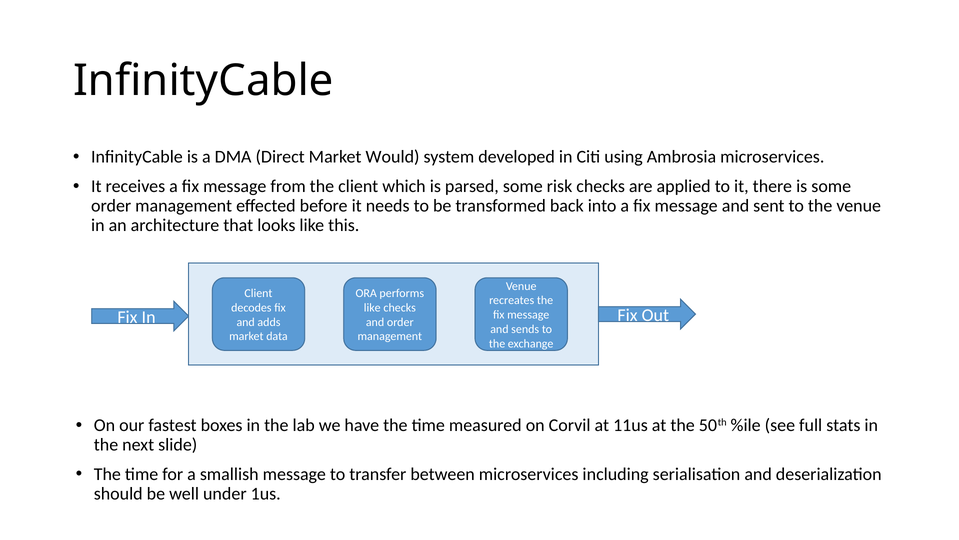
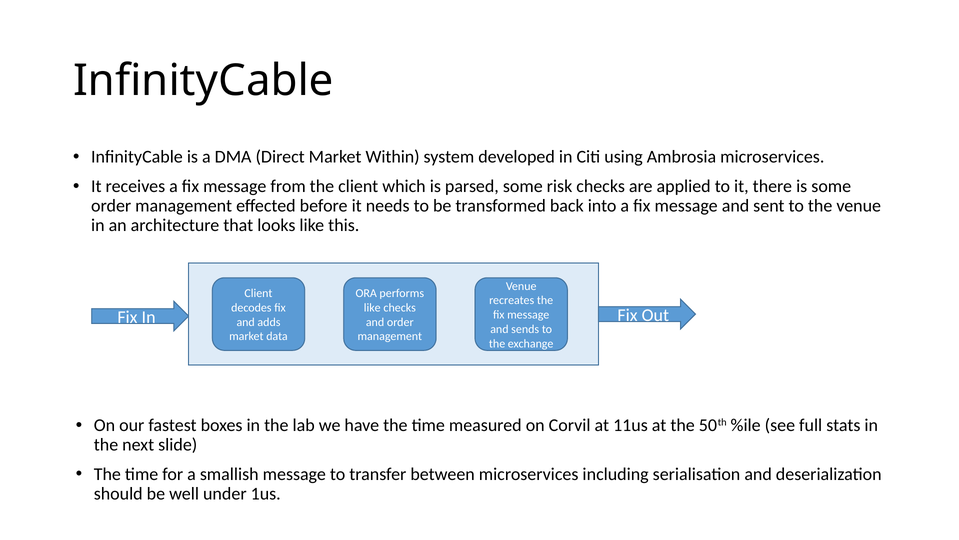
Would: Would -> Within
